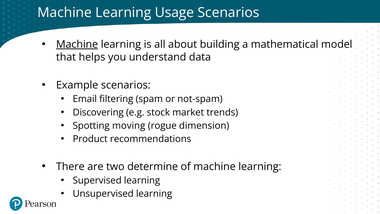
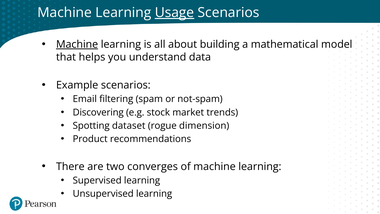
Usage underline: none -> present
moving: moving -> dataset
determine: determine -> converges
